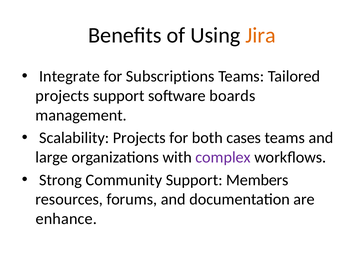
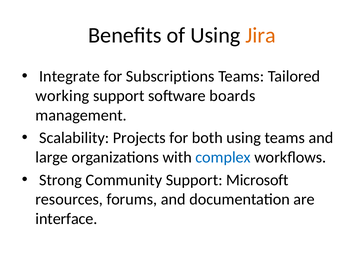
projects at (62, 96): projects -> working
both cases: cases -> using
complex colour: purple -> blue
Members: Members -> Microsoft
enhance: enhance -> interface
